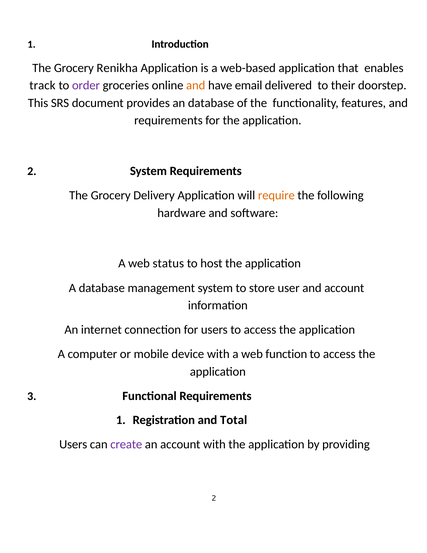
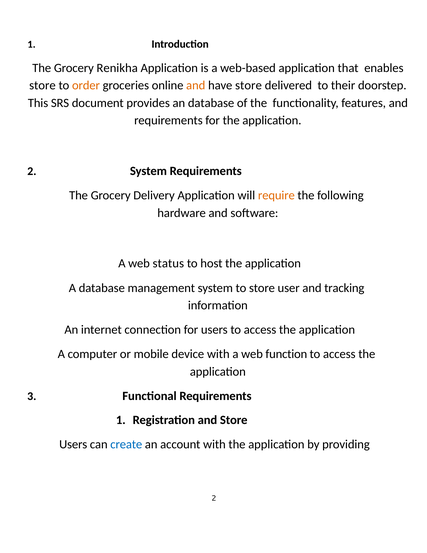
track at (42, 85): track -> store
order colour: purple -> orange
have email: email -> store
and account: account -> tracking
and Total: Total -> Store
create colour: purple -> blue
